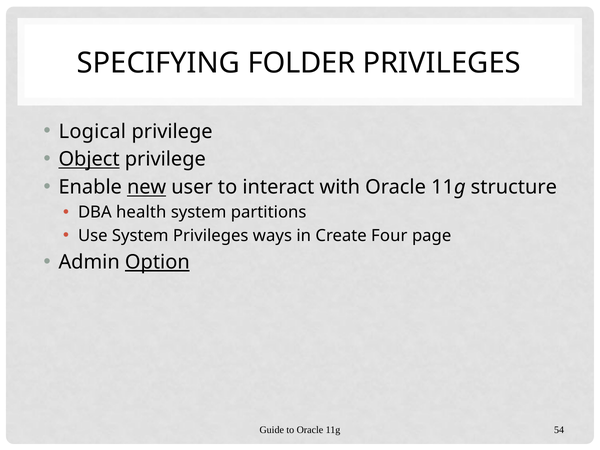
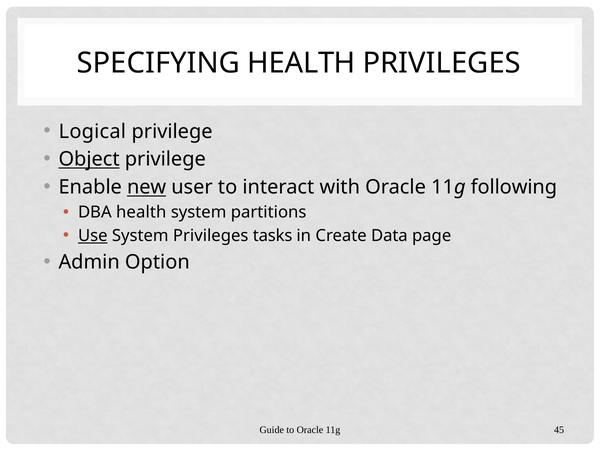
SPECIFYING FOLDER: FOLDER -> HEALTH
structure: structure -> following
Use underline: none -> present
ways: ways -> tasks
Four: Four -> Data
Option underline: present -> none
54: 54 -> 45
